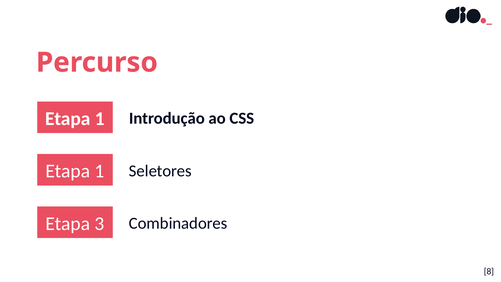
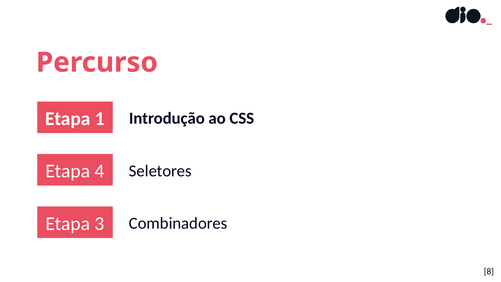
1 at (99, 171): 1 -> 4
